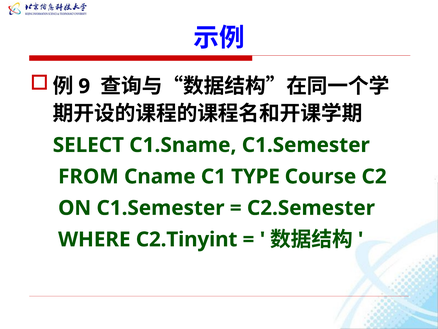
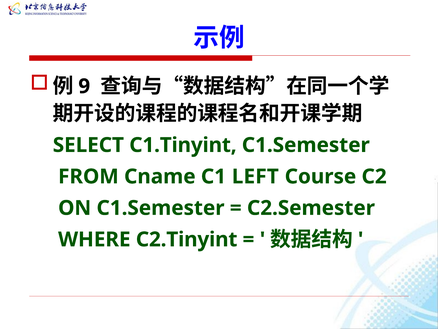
C1.Sname: C1.Sname -> C1.Tinyint
TYPE: TYPE -> LEFT
